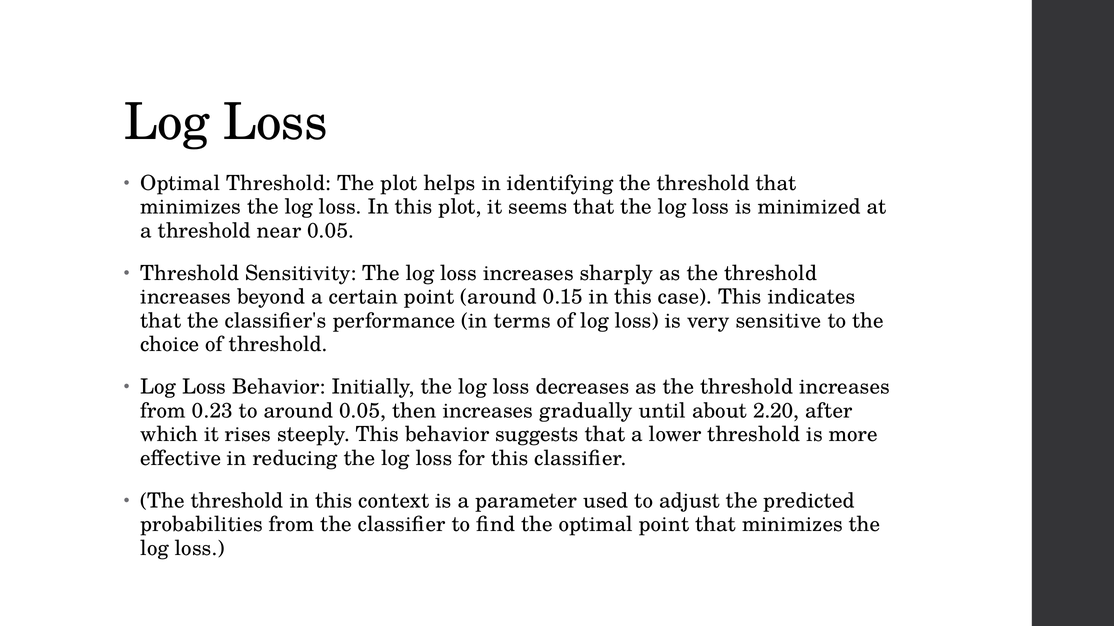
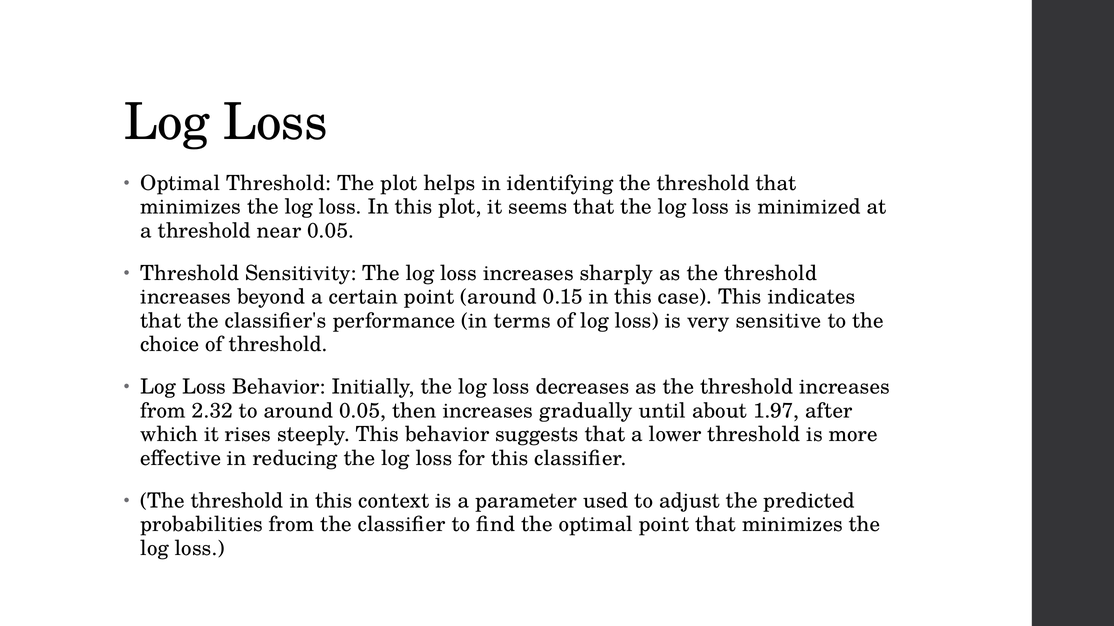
0.23: 0.23 -> 2.32
2.20: 2.20 -> 1.97
